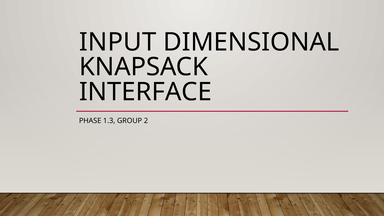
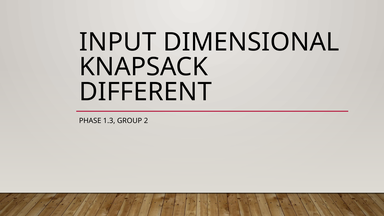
INTERFACE: INTERFACE -> DIFFERENT
